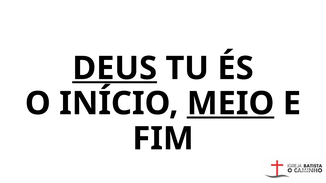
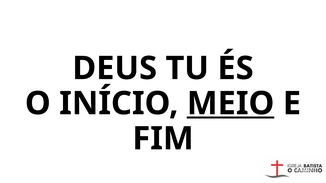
DEUS underline: present -> none
